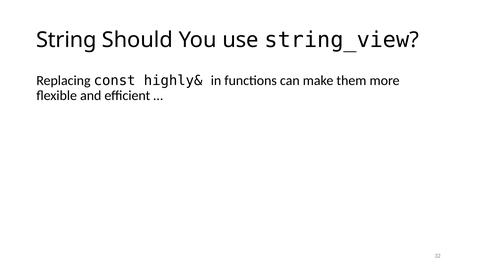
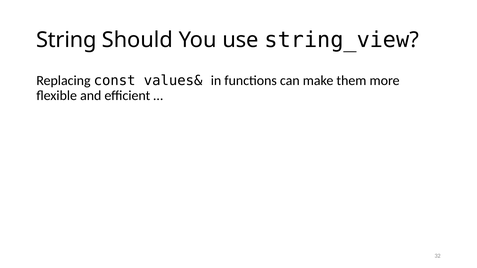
highly&: highly& -> values&
